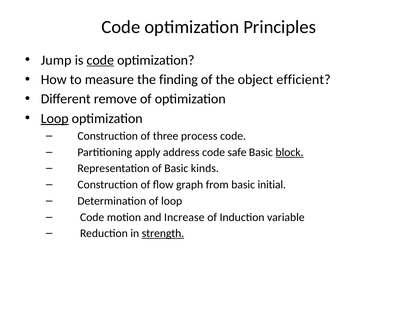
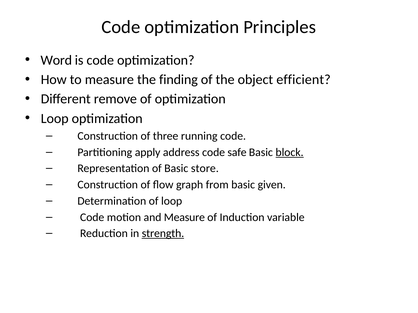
Jump: Jump -> Word
code at (100, 60) underline: present -> none
Loop at (55, 119) underline: present -> none
process: process -> running
kinds: kinds -> store
initial: initial -> given
and Increase: Increase -> Measure
